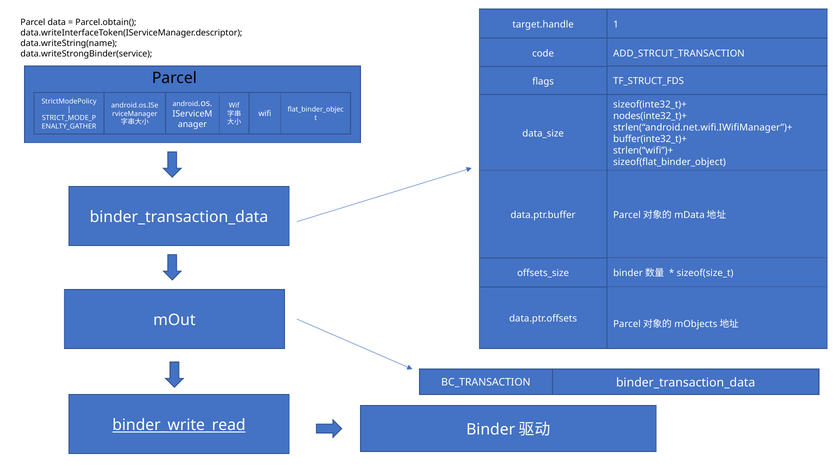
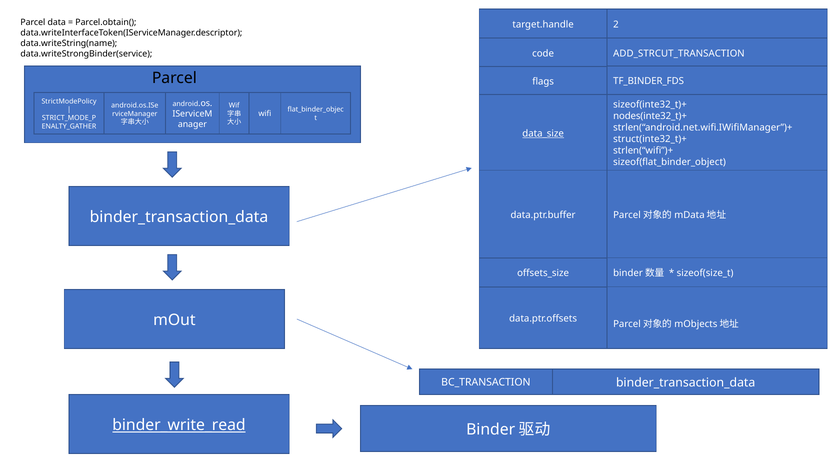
1: 1 -> 2
TF_STRUCT_FDS: TF_STRUCT_FDS -> TF_BINDER_FDS
data_size underline: none -> present
buffer(inte32_t)+: buffer(inte32_t)+ -> struct(inte32_t)+
